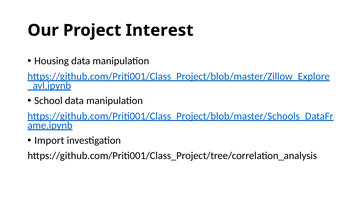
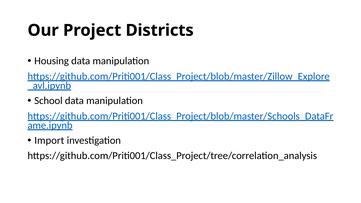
Interest: Interest -> Districts
